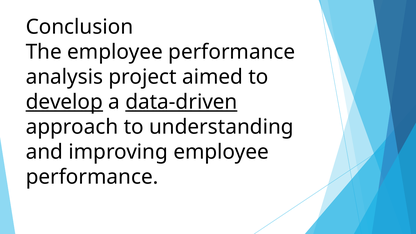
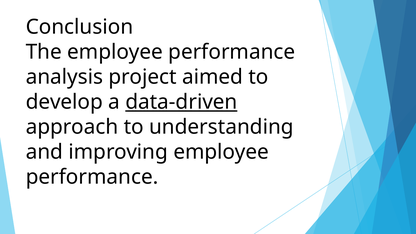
develop underline: present -> none
